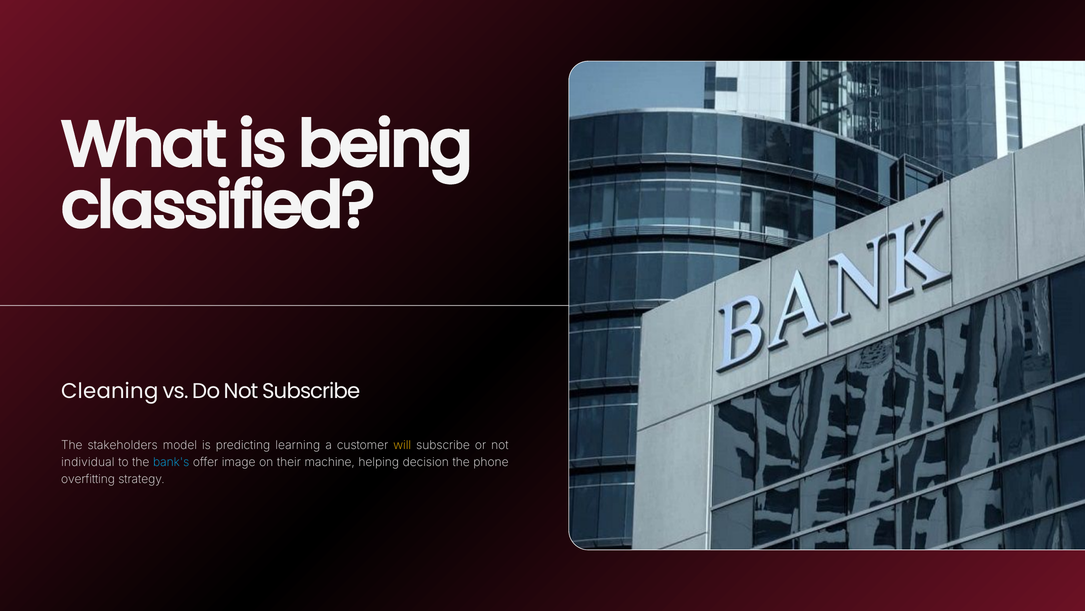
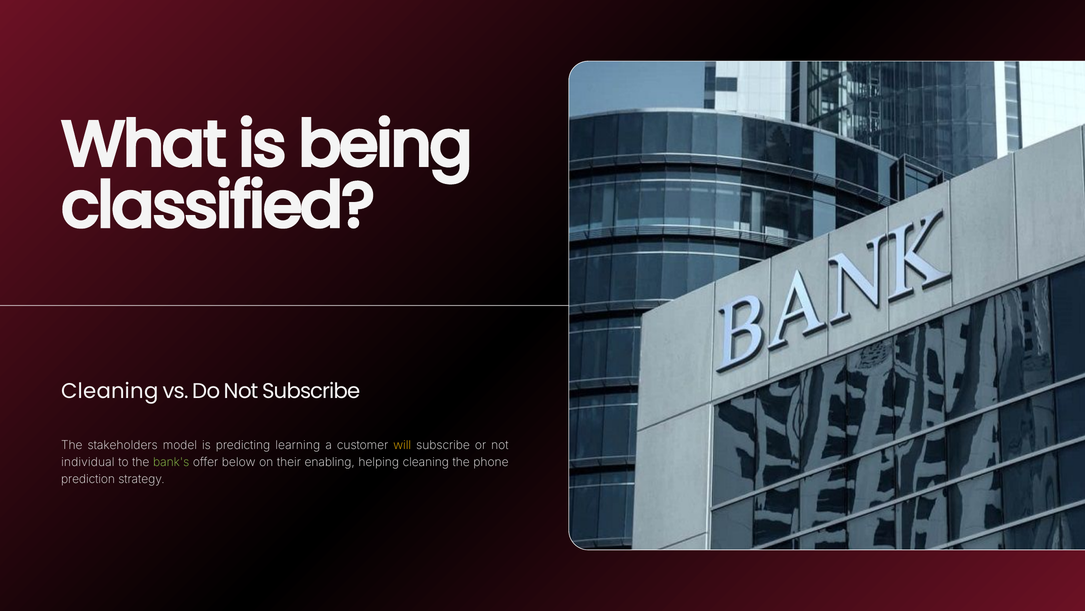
bank's colour: light blue -> light green
image: image -> below
machine: machine -> enabling
helping decision: decision -> cleaning
overfitting: overfitting -> prediction
